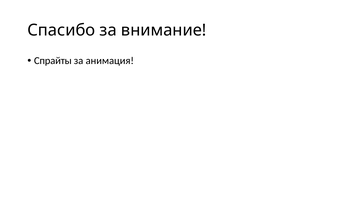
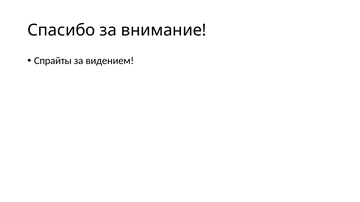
анимация: анимация -> видением
